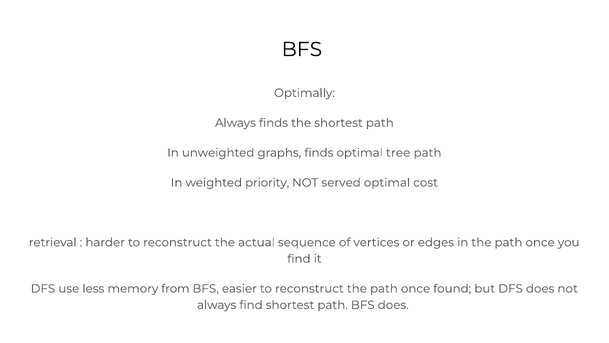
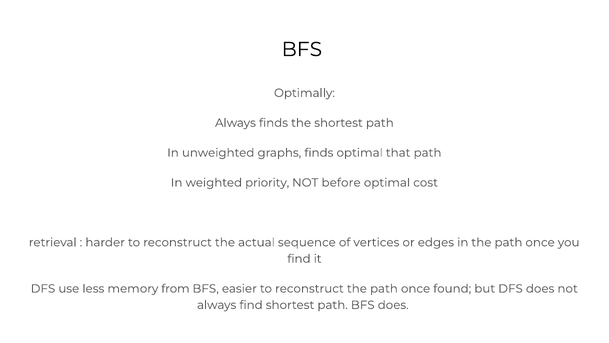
tree: tree -> that
served: served -> before
